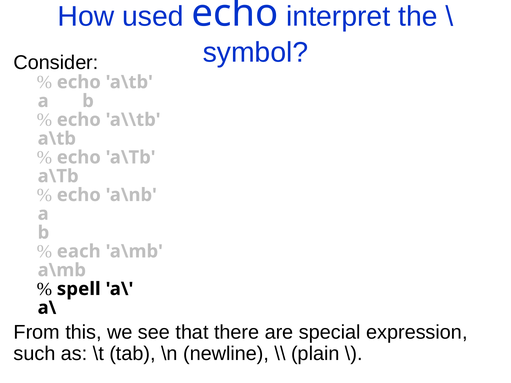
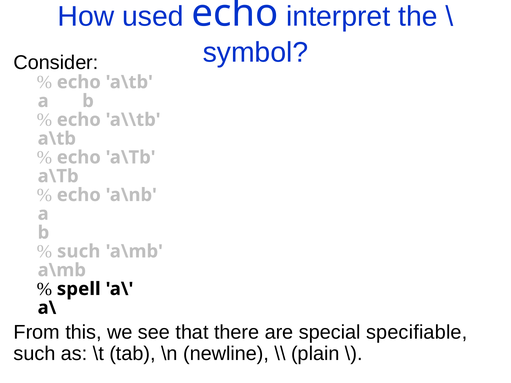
each at (79, 252): each -> such
expression: expression -> specifiable
